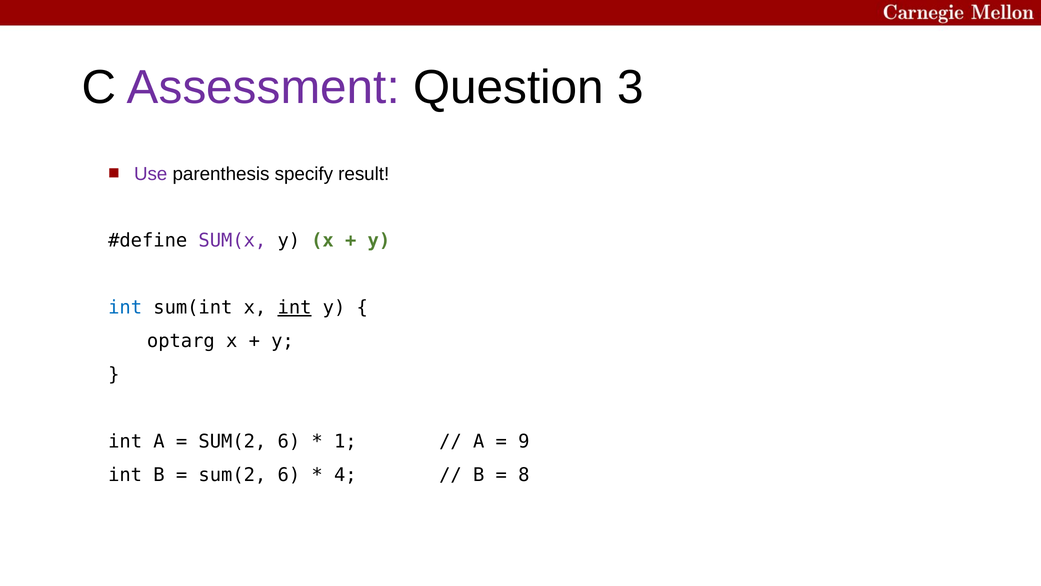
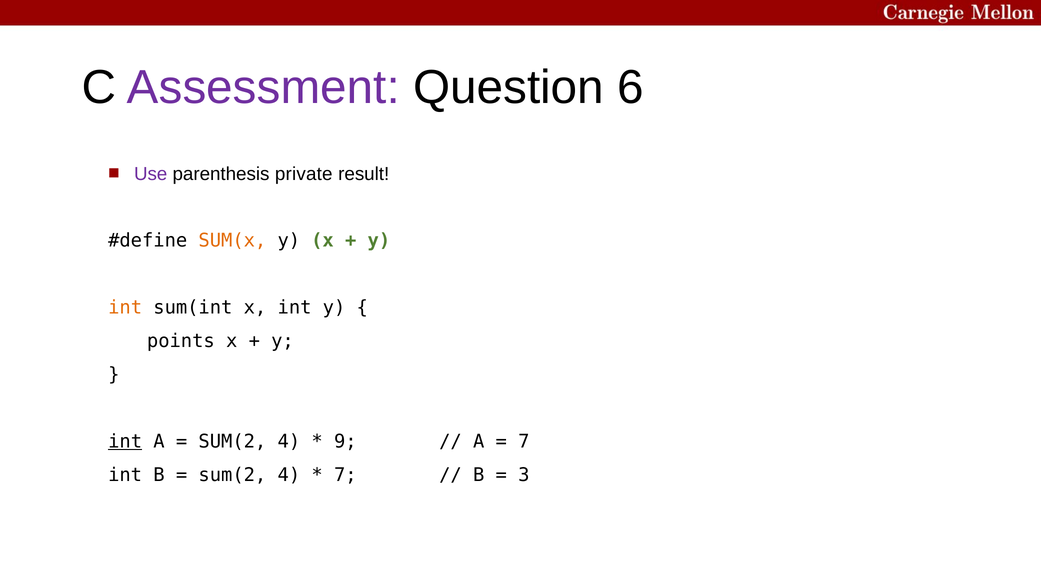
3: 3 -> 6
specify: specify -> private
SUM(x colour: purple -> orange
int at (125, 307) colour: blue -> orange
int at (295, 307) underline: present -> none
optarg: optarg -> points
int at (125, 441) underline: none -> present
6 at (289, 441): 6 -> 4
1: 1 -> 9
9 at (524, 441): 9 -> 7
6 at (289, 475): 6 -> 4
4 at (345, 475): 4 -> 7
8: 8 -> 3
